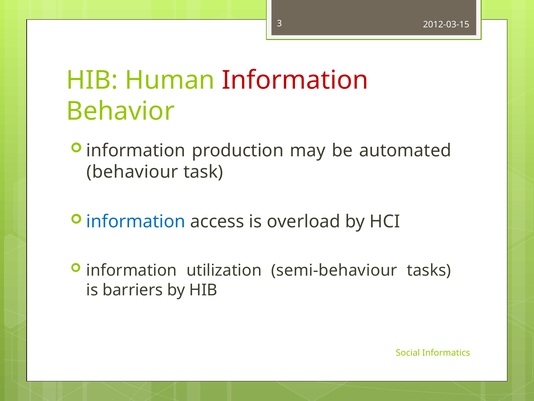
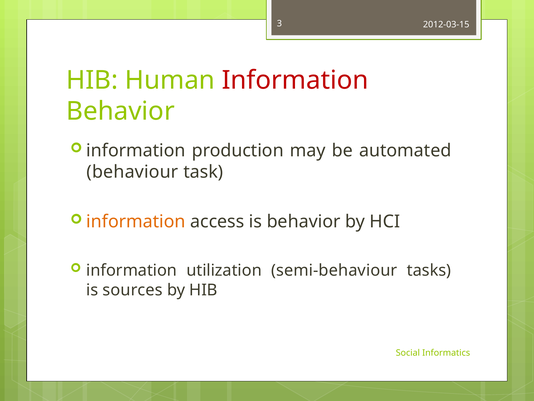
information at (136, 221) colour: blue -> orange
is overload: overload -> behavior
barriers: barriers -> sources
